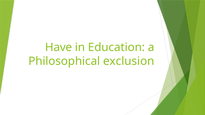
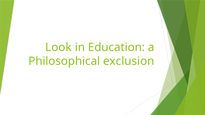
Have: Have -> Look
